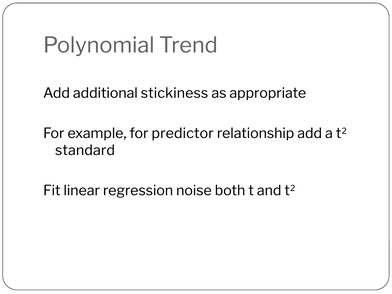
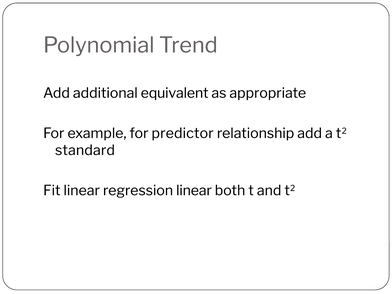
stickiness: stickiness -> equivalent
regression noise: noise -> linear
